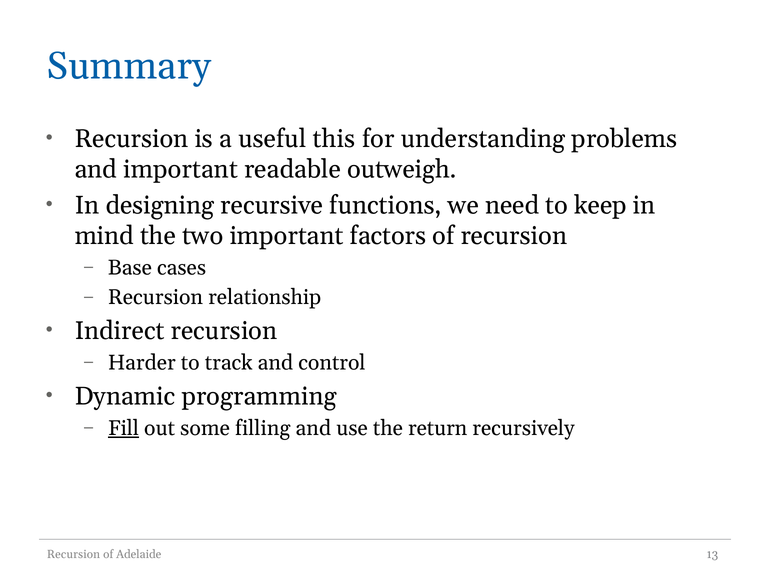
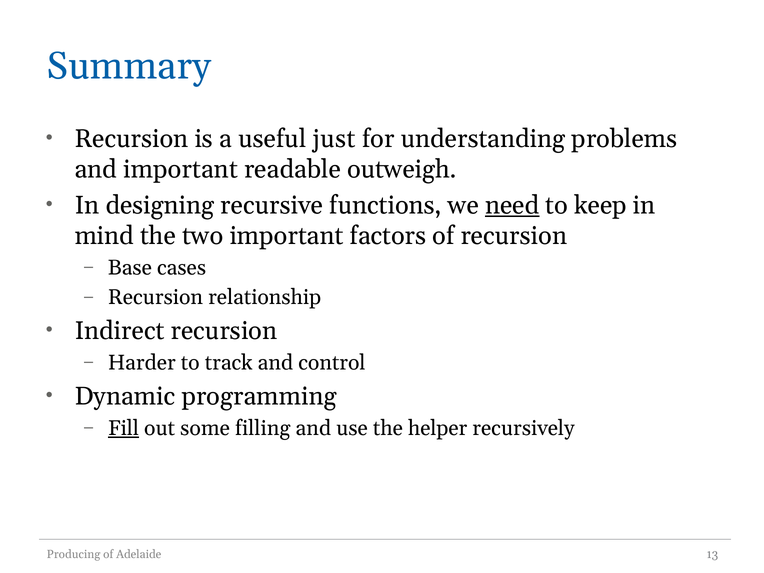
this: this -> just
need underline: none -> present
return: return -> helper
Recursion at (73, 554): Recursion -> Producing
